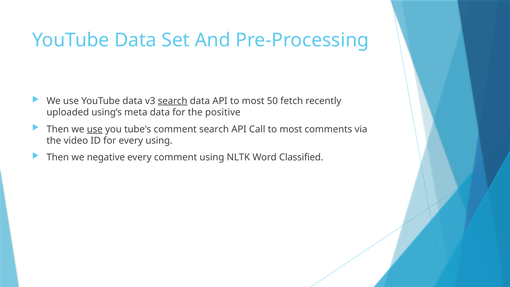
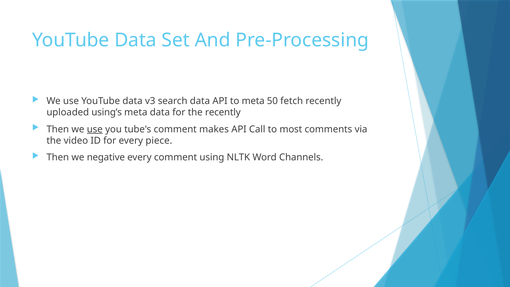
search at (173, 101) underline: present -> none
API to most: most -> meta
the positive: positive -> recently
comment search: search -> makes
every using: using -> piece
Classified: Classified -> Channels
